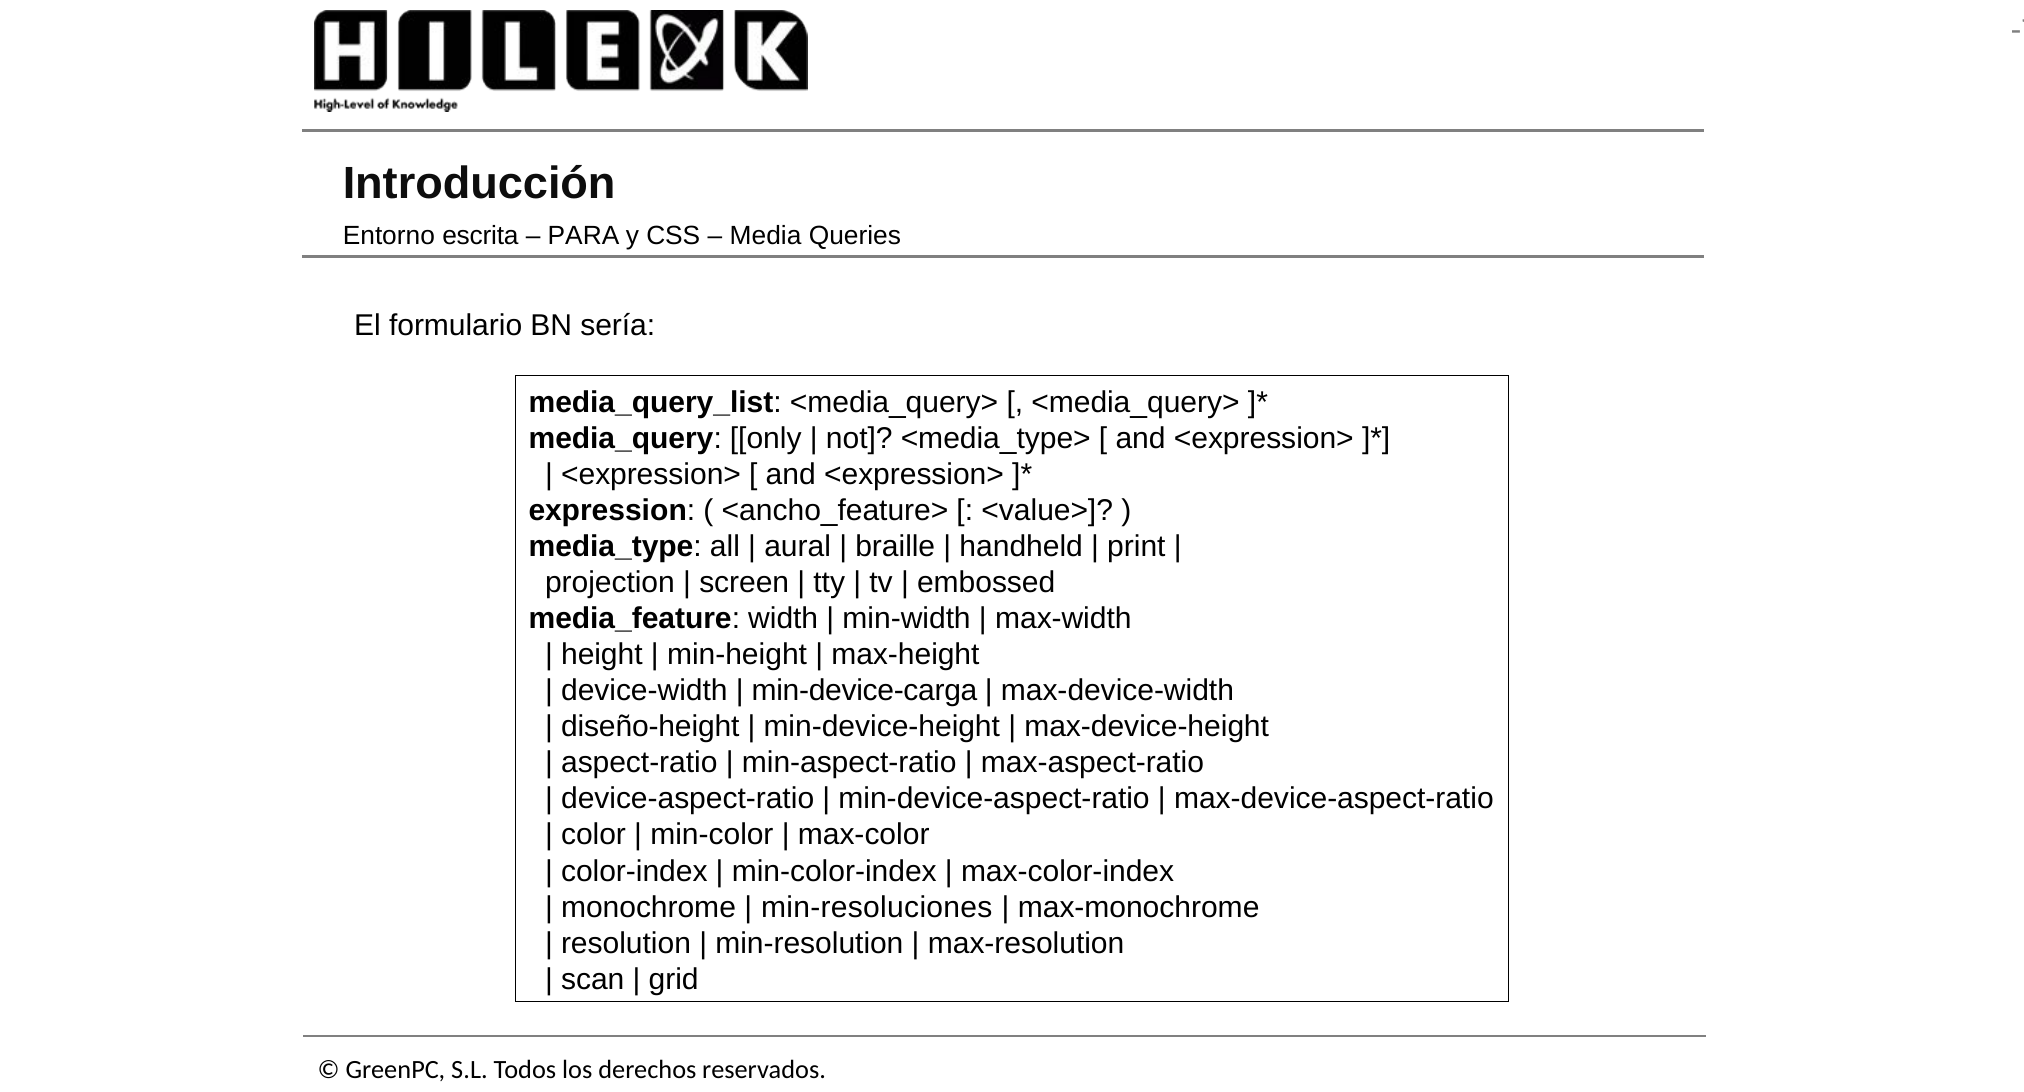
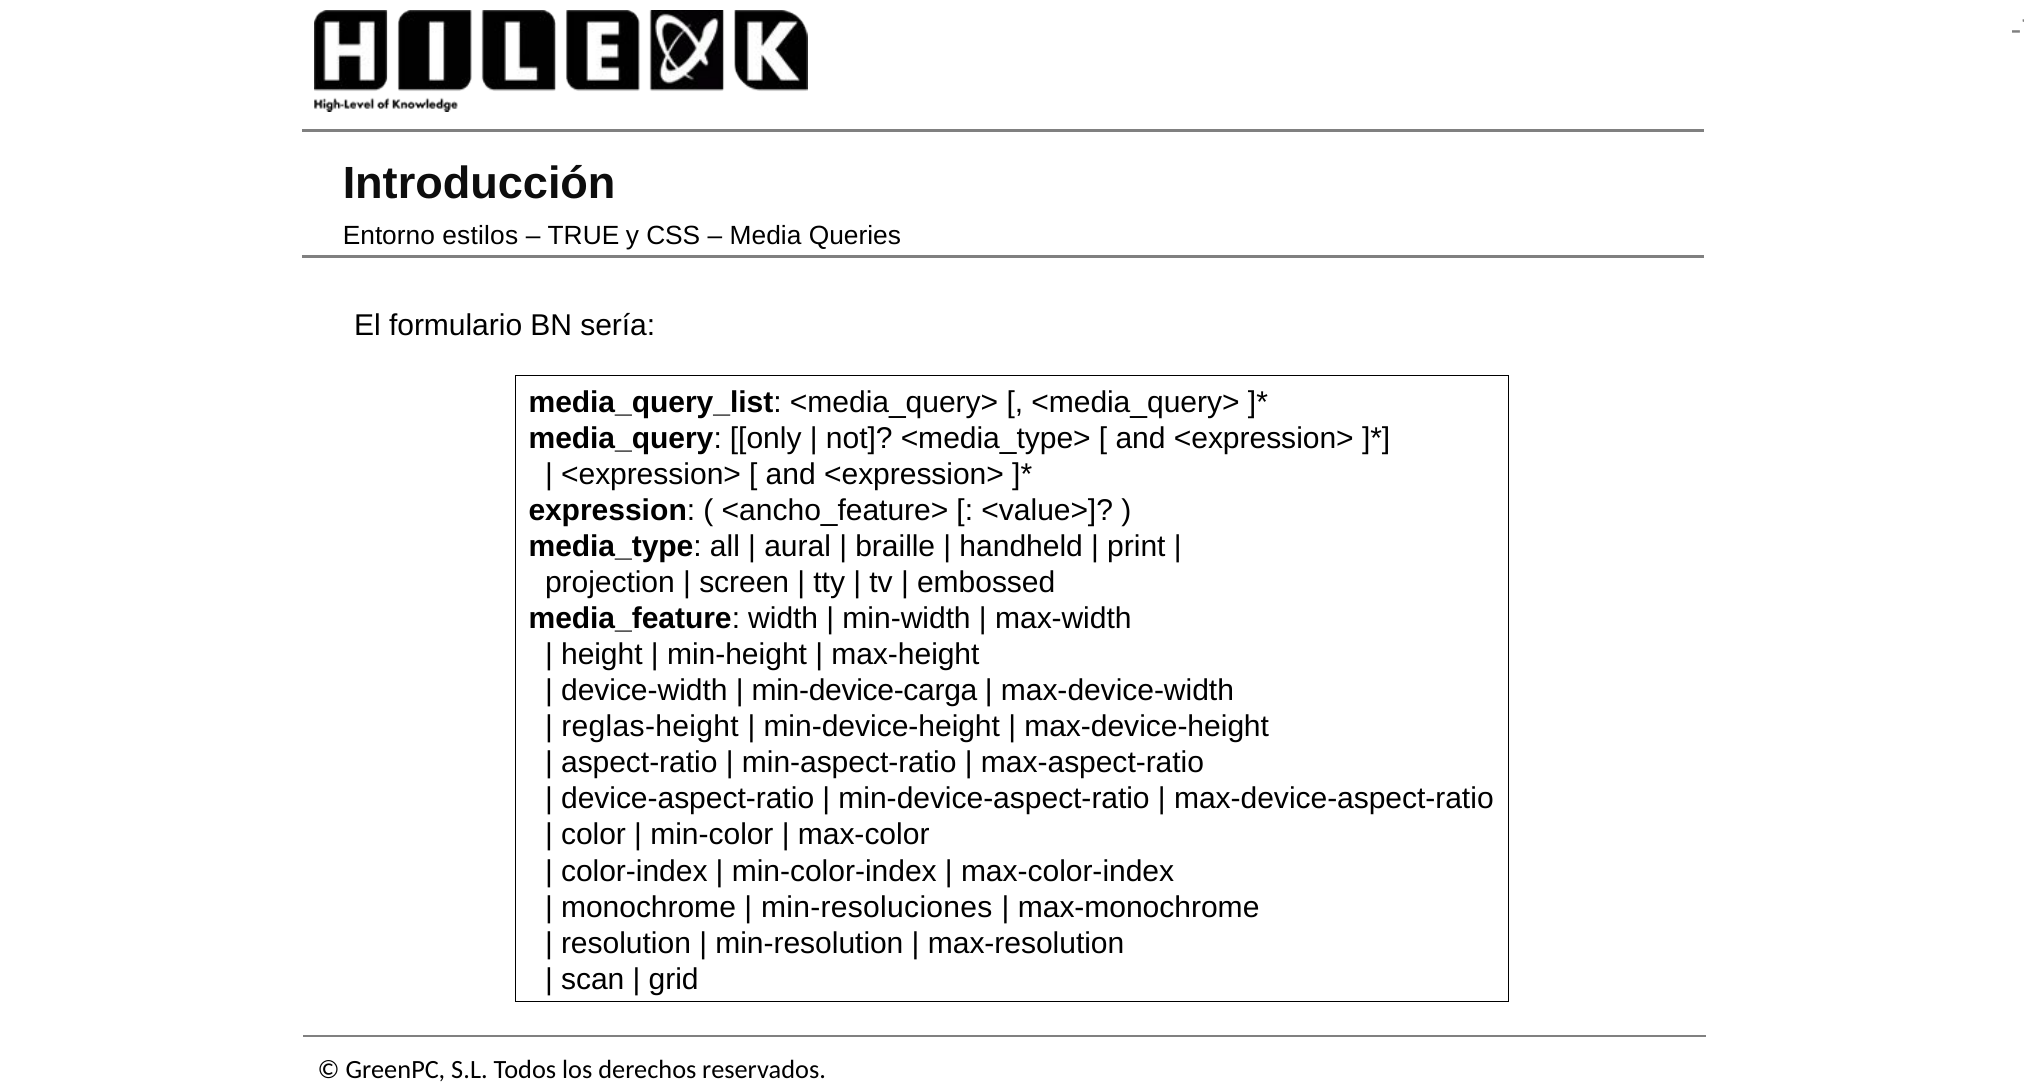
escrita: escrita -> estilos
PARA: PARA -> TRUE
diseño-height: diseño-height -> reglas-height
